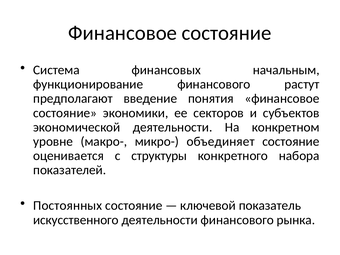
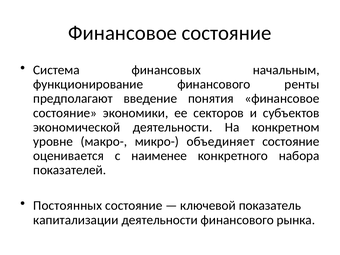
растут: растут -> ренты
структуры: структуры -> наименее
искусственного: искусственного -> капитализации
